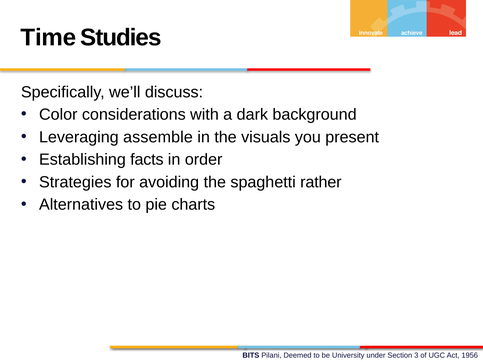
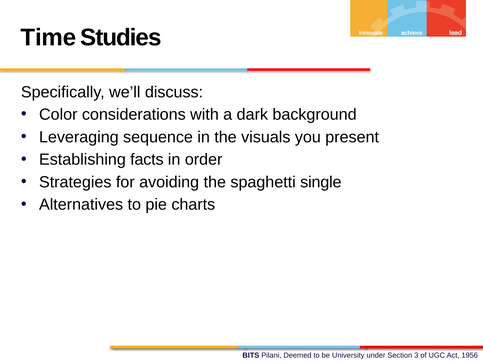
assemble: assemble -> sequence
rather: rather -> single
